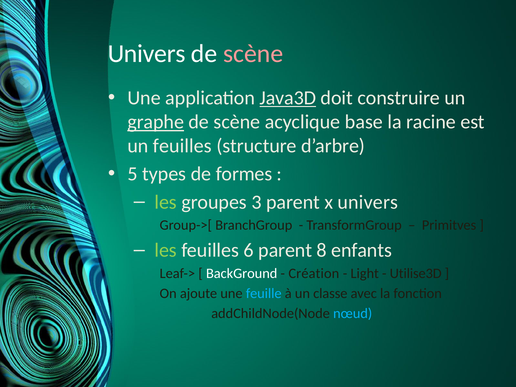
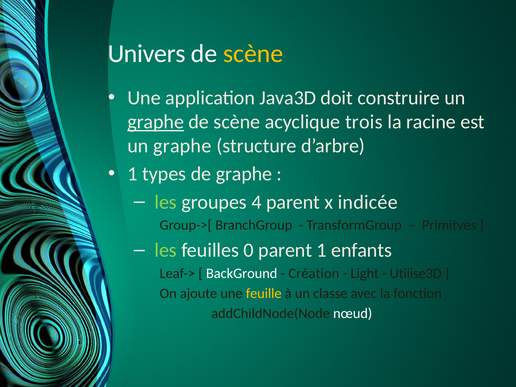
scène at (253, 54) colour: pink -> yellow
Java3D underline: present -> none
base: base -> trois
feuilles at (182, 146): feuilles -> graphe
5 at (132, 174): 5 -> 1
de formes: formes -> graphe
3: 3 -> 4
x univers: univers -> indicée
6: 6 -> 0
parent 8: 8 -> 1
feuille colour: light blue -> yellow
nœud colour: light blue -> white
